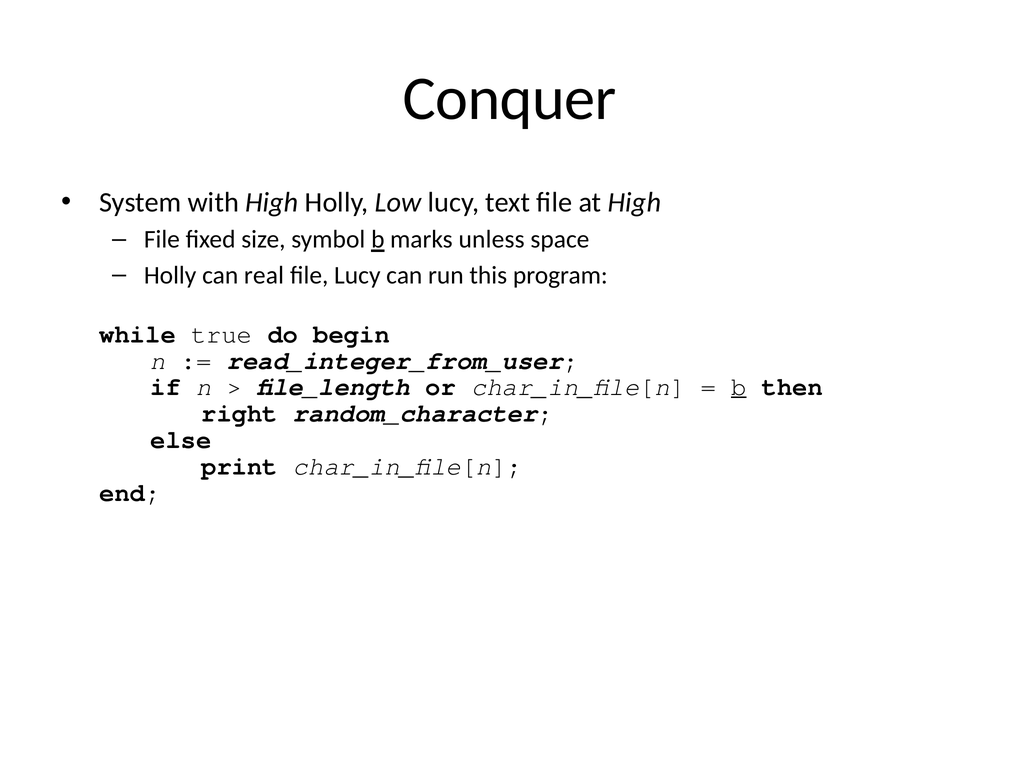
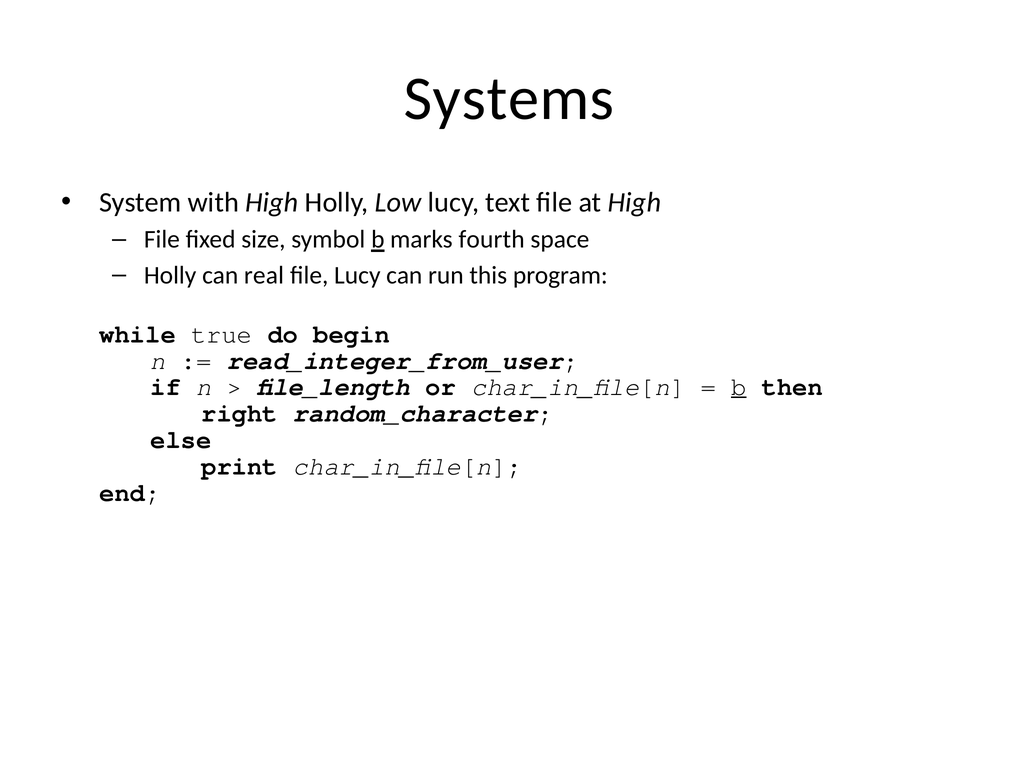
Conquer: Conquer -> Systems
unless: unless -> fourth
